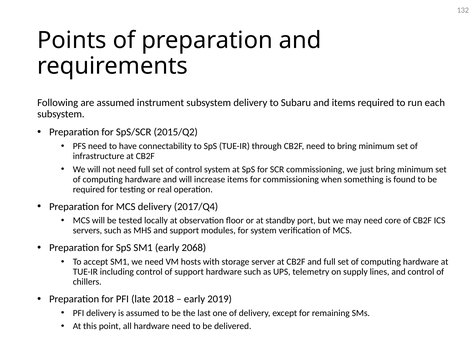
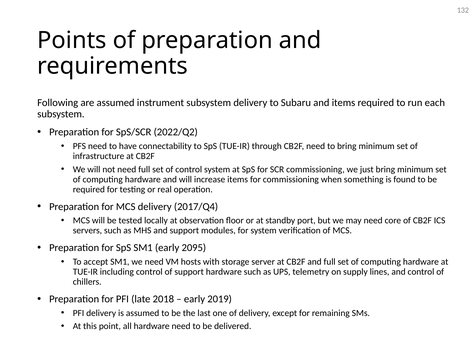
2015/Q2: 2015/Q2 -> 2022/Q2
2068: 2068 -> 2095
